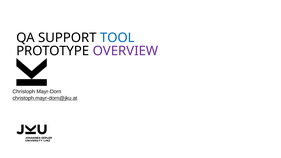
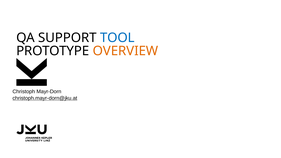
OVERVIEW colour: purple -> orange
